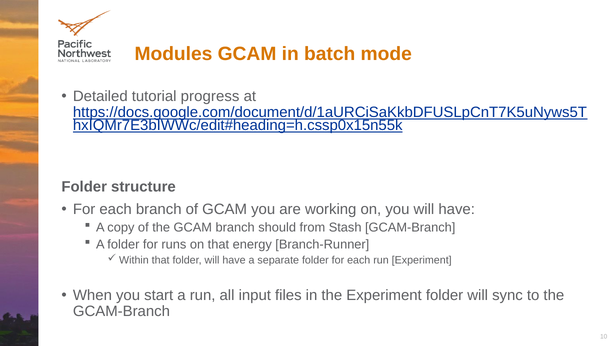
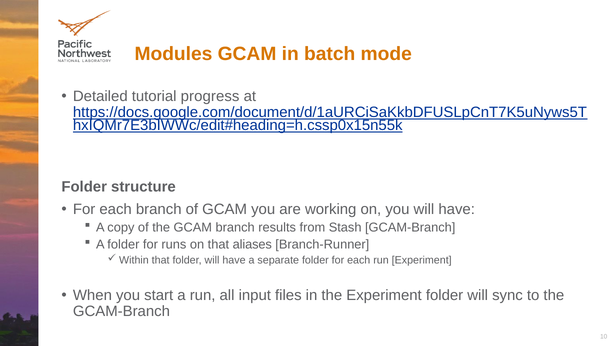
should: should -> results
energy: energy -> aliases
